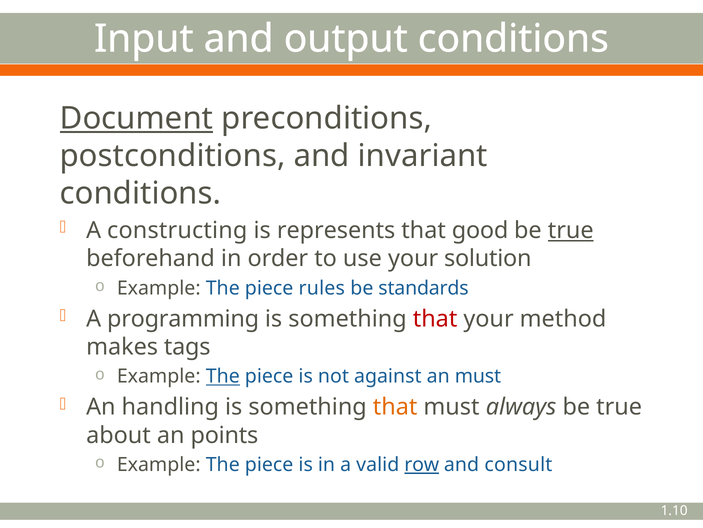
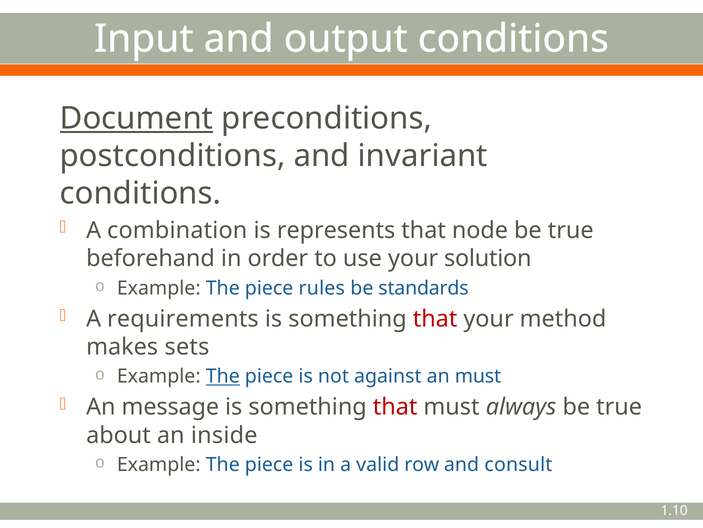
constructing: constructing -> combination
good: good -> node
true at (571, 230) underline: present -> none
programming: programming -> requirements
tags: tags -> sets
handling: handling -> message
that at (395, 407) colour: orange -> red
points: points -> inside
row underline: present -> none
